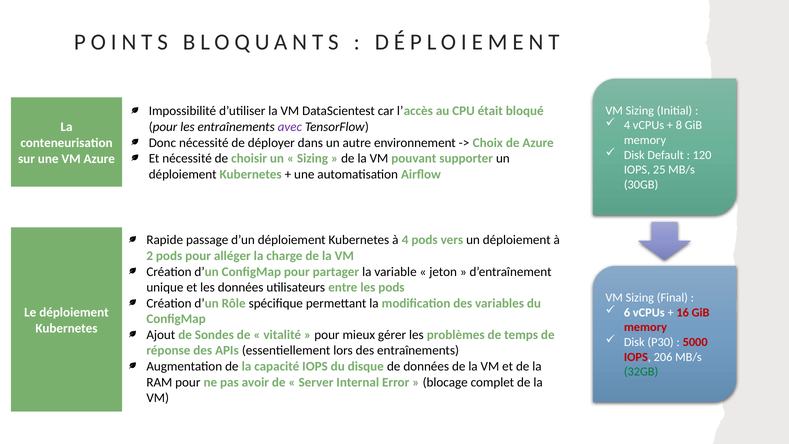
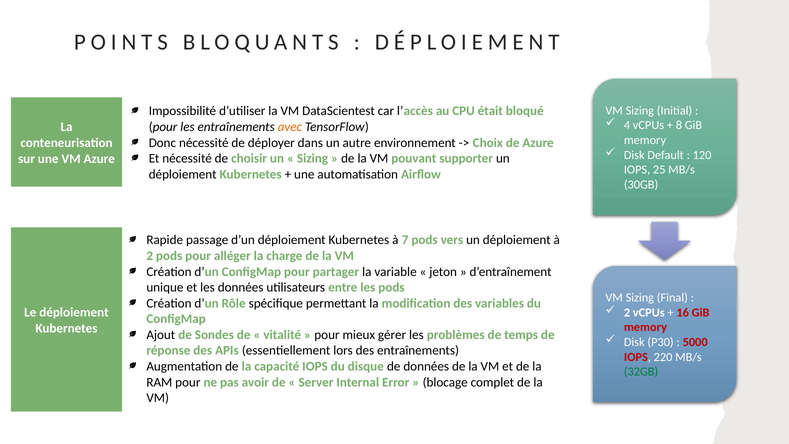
avec colour: purple -> orange
à 4: 4 -> 7
6 at (627, 312): 6 -> 2
206: 206 -> 220
